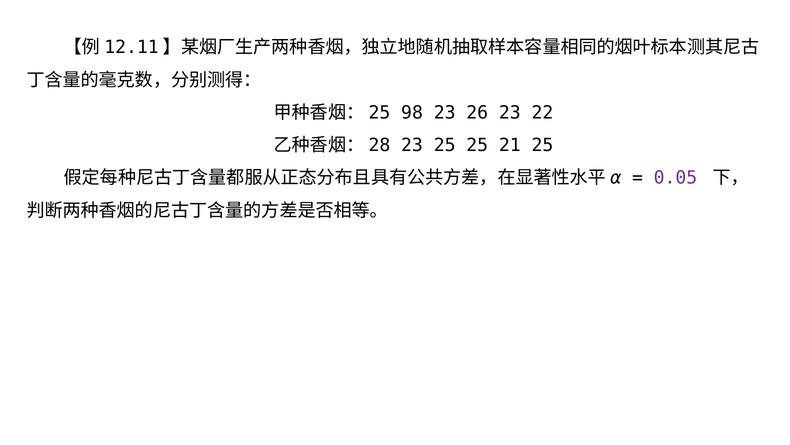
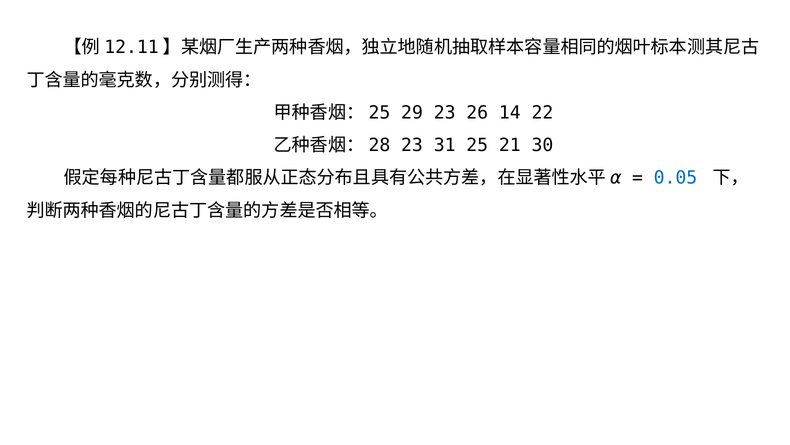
98: 98 -> 29
26 23: 23 -> 14
23 25: 25 -> 31
21 25: 25 -> 30
0.05 colour: purple -> blue
